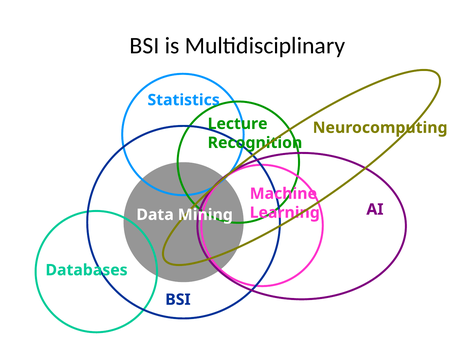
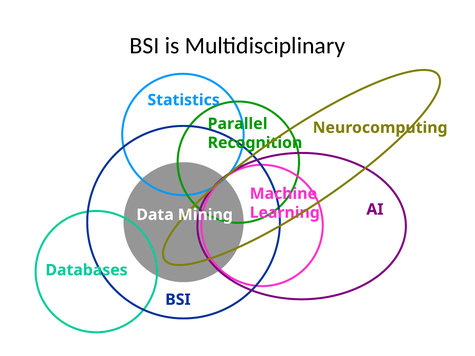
Lecture: Lecture -> Parallel
